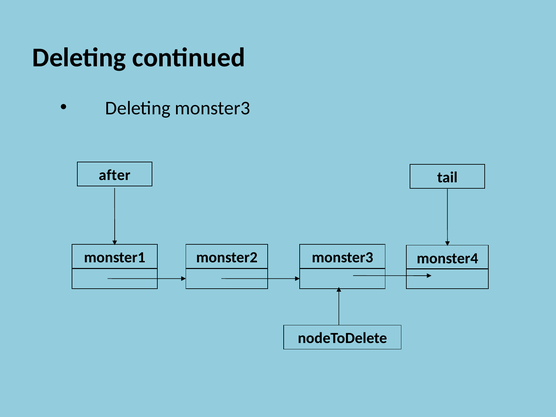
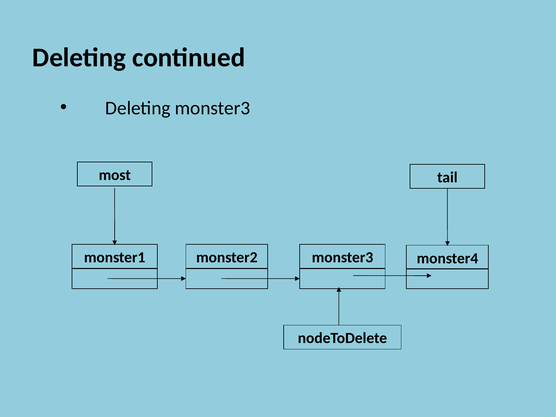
after: after -> most
